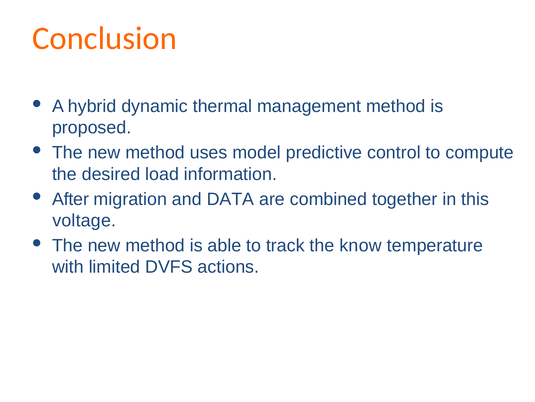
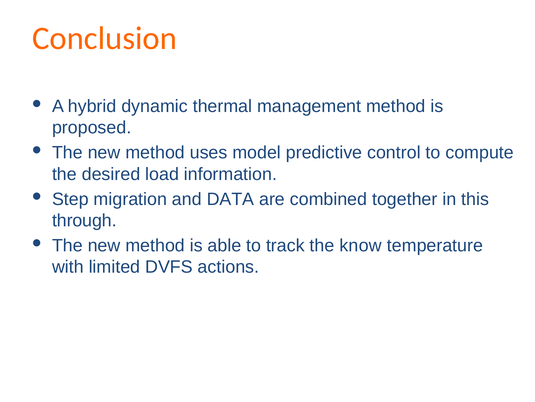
After: After -> Step
voltage: voltage -> through
